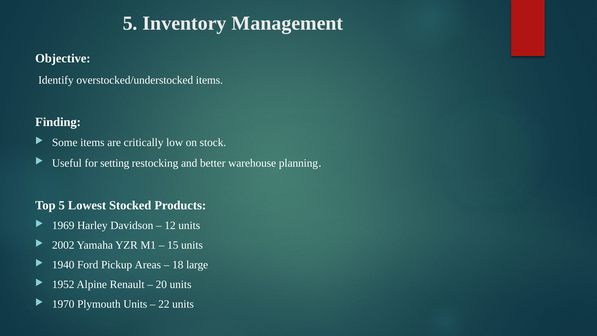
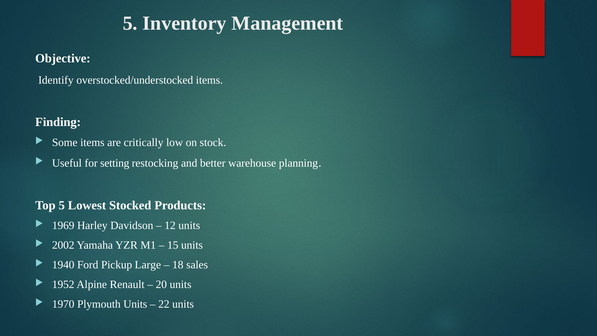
Areas: Areas -> Large
large: large -> sales
